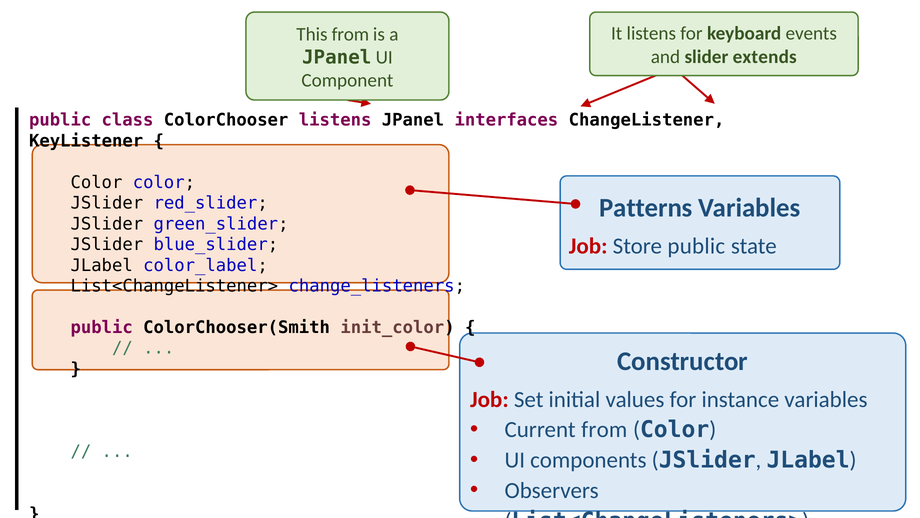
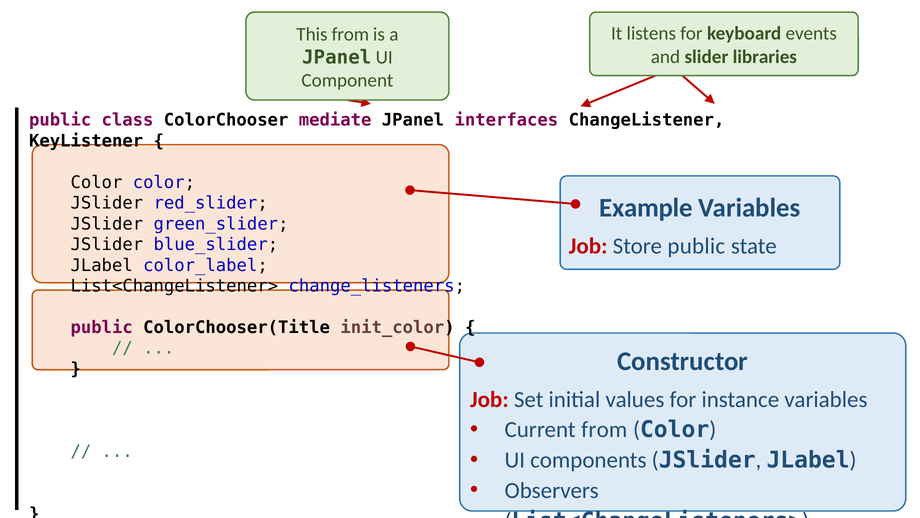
extends: extends -> libraries
ColorChooser listens: listens -> mediate
Patterns: Patterns -> Example
ColorChooser(Smith: ColorChooser(Smith -> ColorChooser(Title
